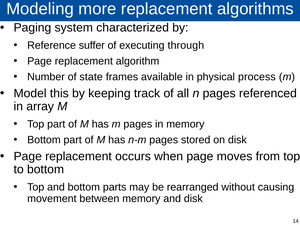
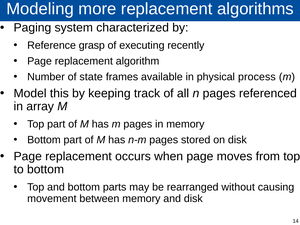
suffer: suffer -> grasp
through: through -> recently
